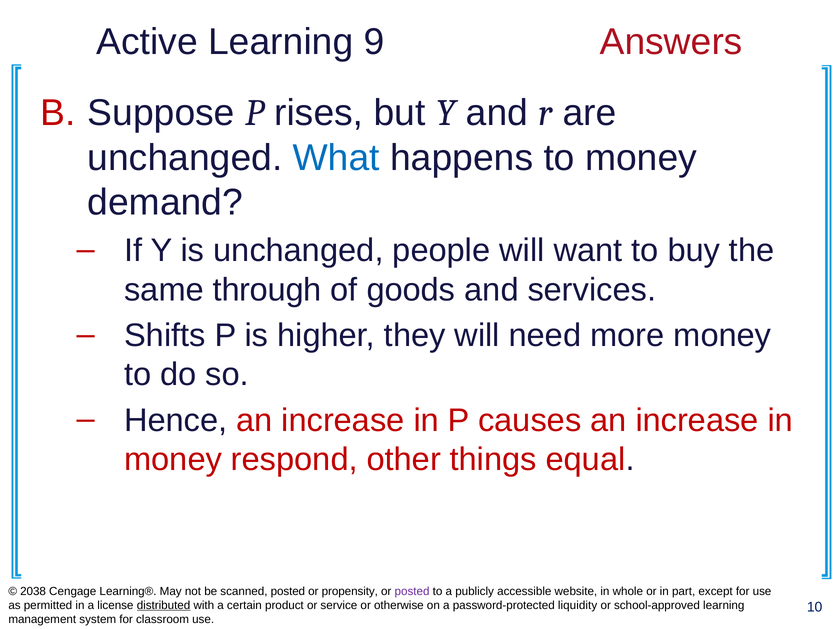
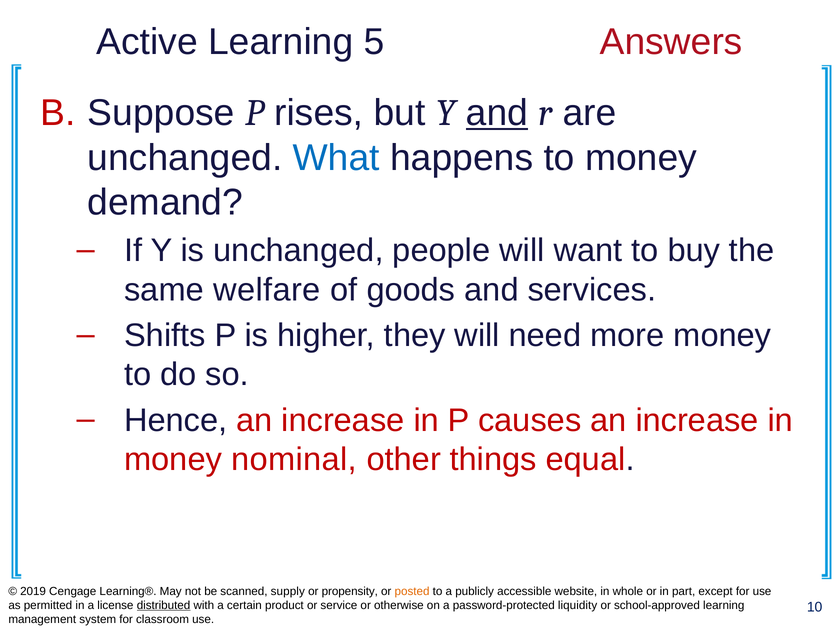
9: 9 -> 5
and at (497, 113) underline: none -> present
through: through -> welfare
respond: respond -> nominal
2038: 2038 -> 2019
scanned posted: posted -> supply
posted at (412, 592) colour: purple -> orange
